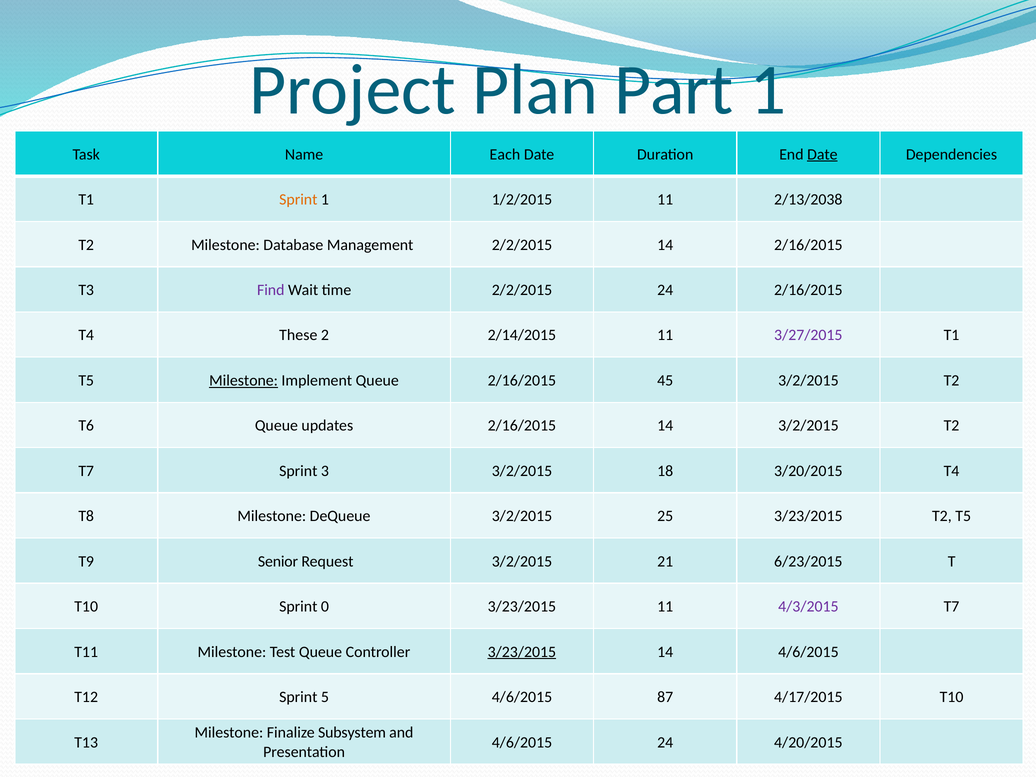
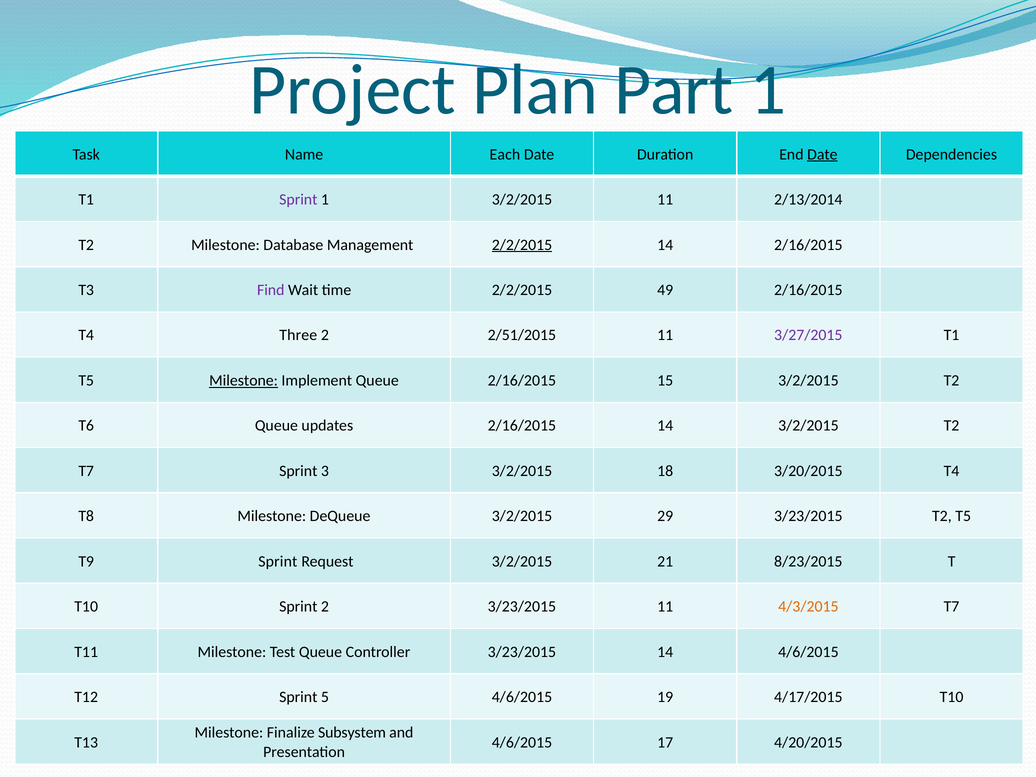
Sprint at (298, 200) colour: orange -> purple
1 1/2/2015: 1/2/2015 -> 3/2/2015
2/13/2038: 2/13/2038 -> 2/13/2014
2/2/2015 at (522, 245) underline: none -> present
2/2/2015 24: 24 -> 49
These: These -> Three
2/14/2015: 2/14/2015 -> 2/51/2015
45: 45 -> 15
25: 25 -> 29
T9 Senior: Senior -> Sprint
6/23/2015: 6/23/2015 -> 8/23/2015
Sprint 0: 0 -> 2
4/3/2015 colour: purple -> orange
3/23/2015 at (522, 652) underline: present -> none
87: 87 -> 19
4/6/2015 24: 24 -> 17
